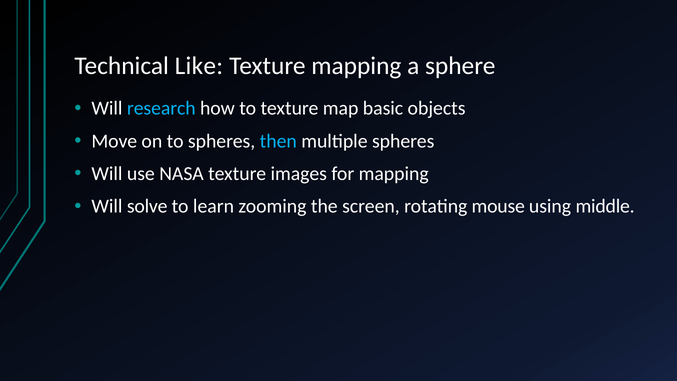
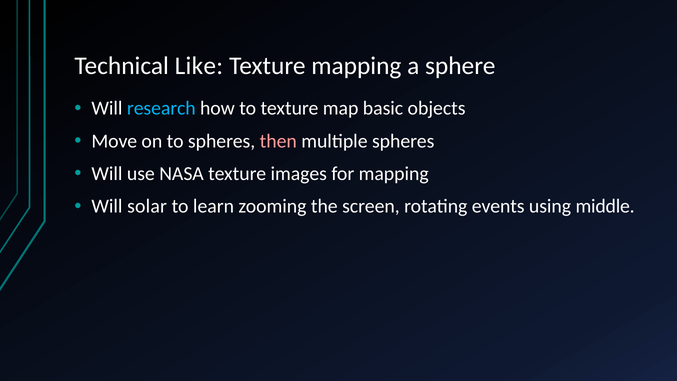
then colour: light blue -> pink
solve: solve -> solar
mouse: mouse -> events
